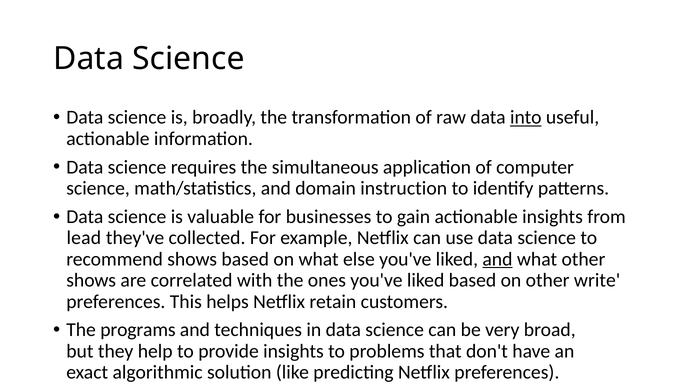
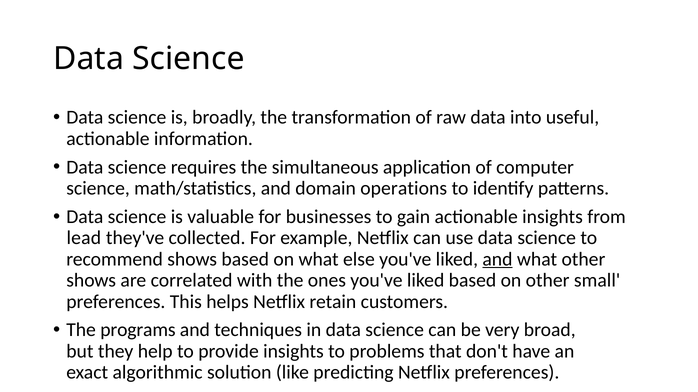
into underline: present -> none
instruction: instruction -> operations
write: write -> small
